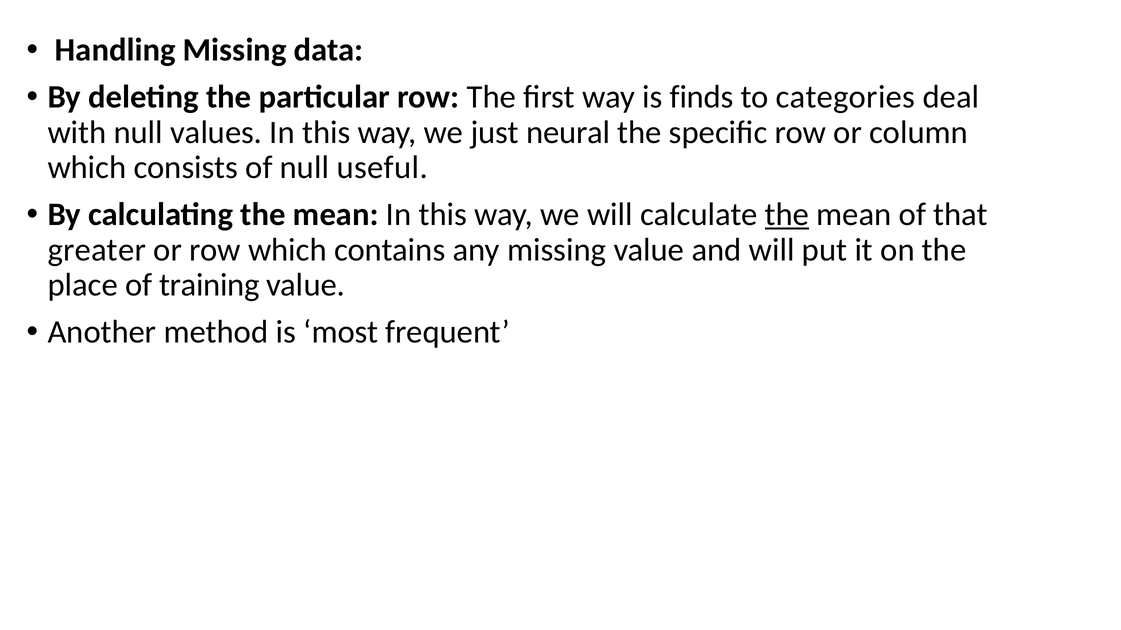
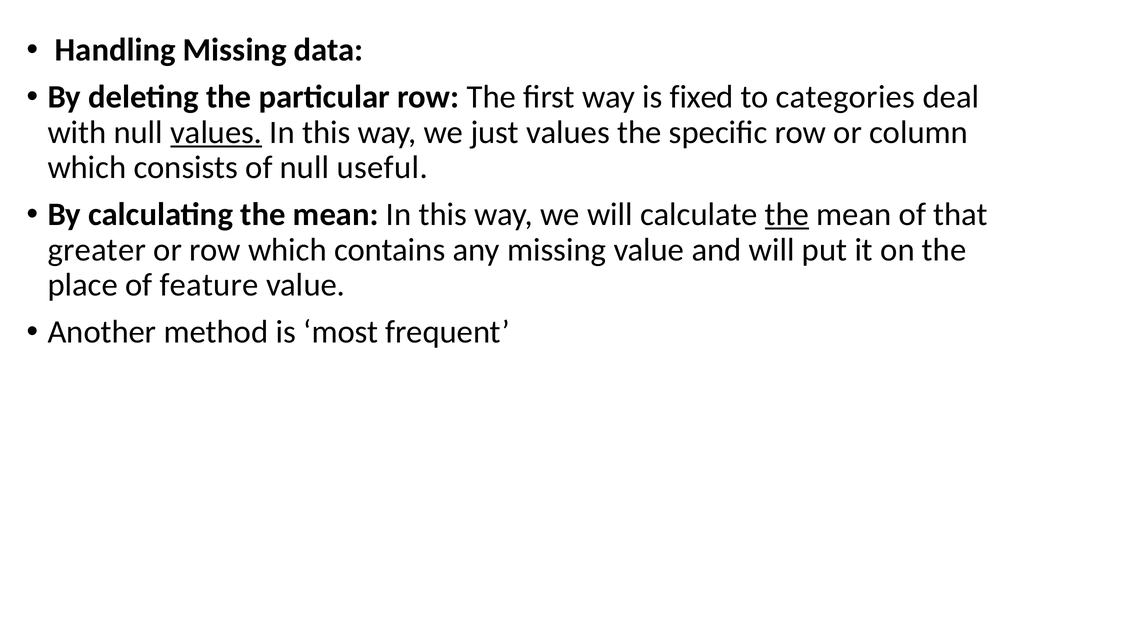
finds: finds -> fixed
values at (216, 132) underline: none -> present
just neural: neural -> values
training: training -> feature
